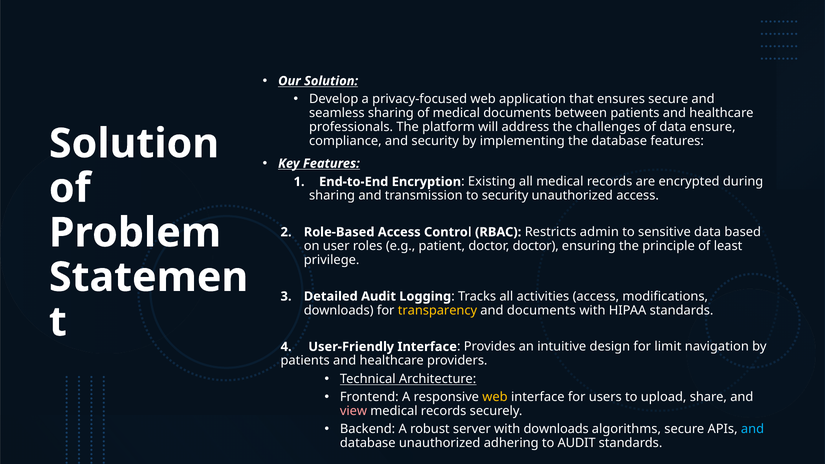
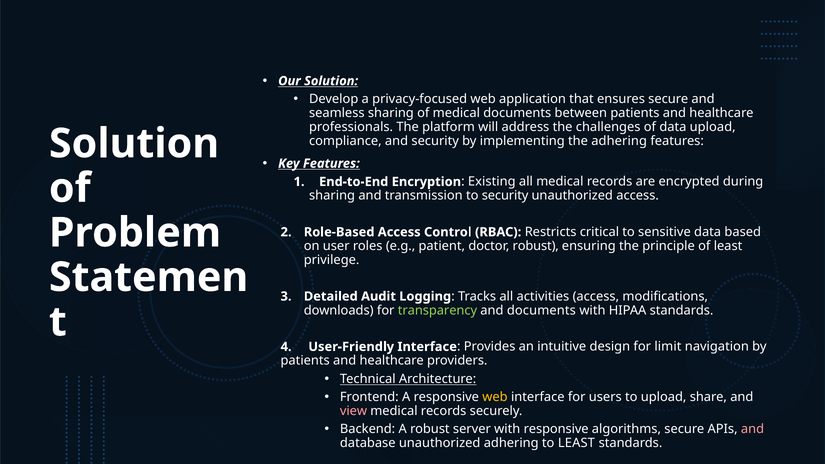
data ensure: ensure -> upload
the database: database -> adhering
admin: admin -> critical
doctor doctor: doctor -> robust
transparency colour: yellow -> light green
with downloads: downloads -> responsive
and at (753, 429) colour: light blue -> pink
to AUDIT: AUDIT -> LEAST
